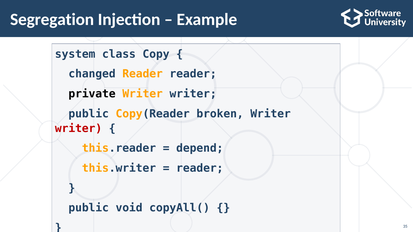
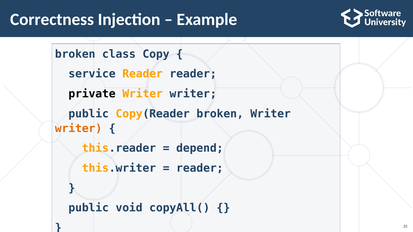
Segregation: Segregation -> Correctness
system at (75, 54): system -> broken
changed: changed -> service
writer at (79, 129) colour: red -> orange
